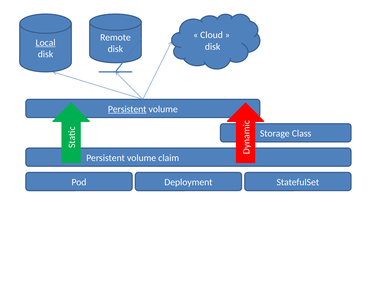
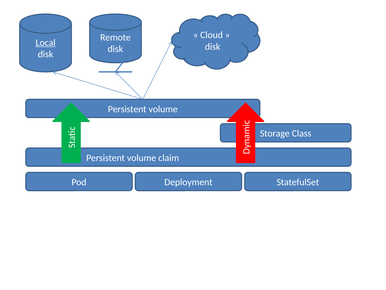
Persistent at (127, 109) underline: present -> none
